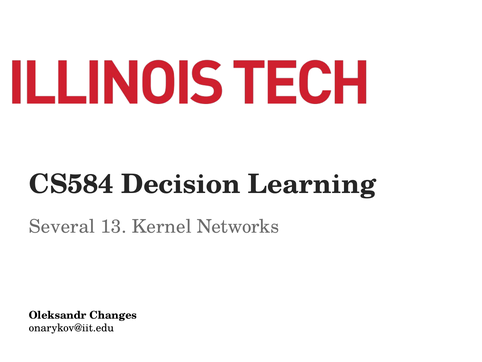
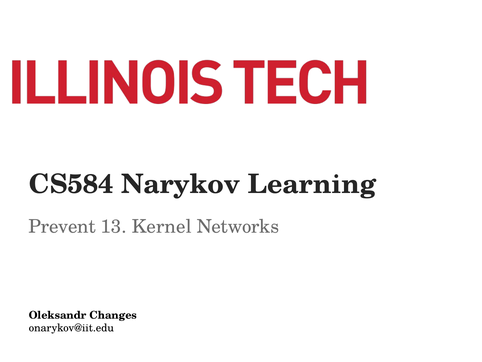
Decision: Decision -> Narykov
Several: Several -> Prevent
